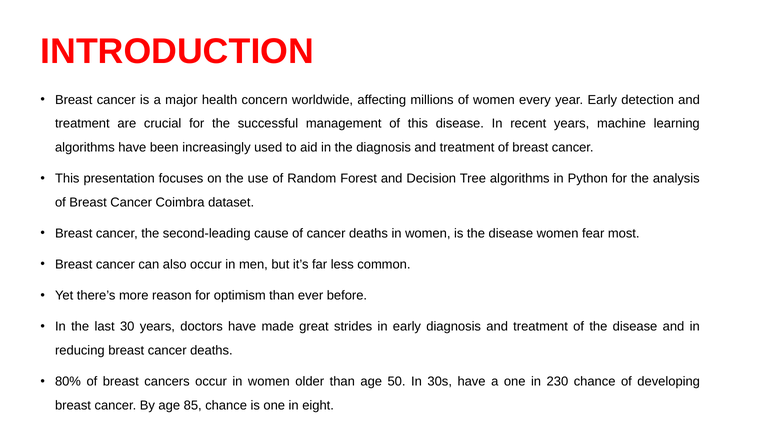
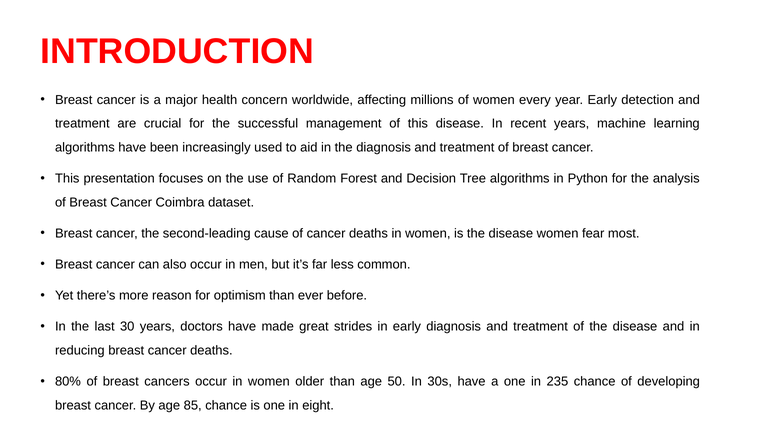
230: 230 -> 235
